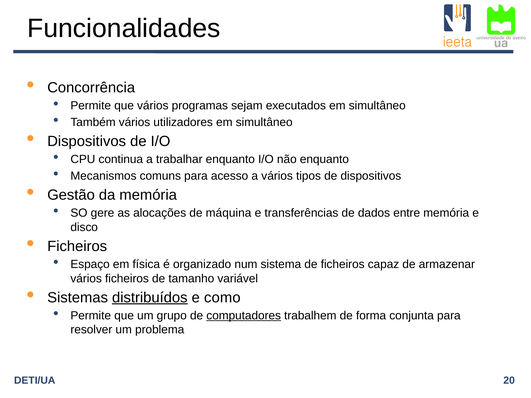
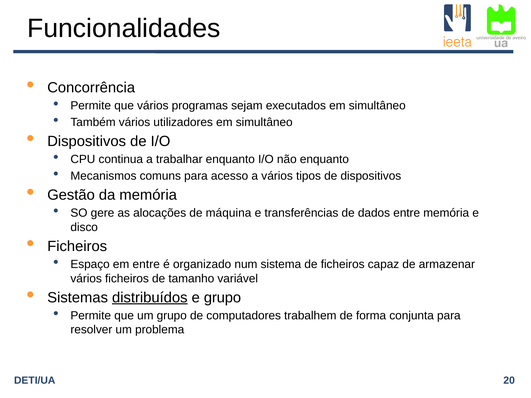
em física: física -> entre
e como: como -> grupo
computadores underline: present -> none
